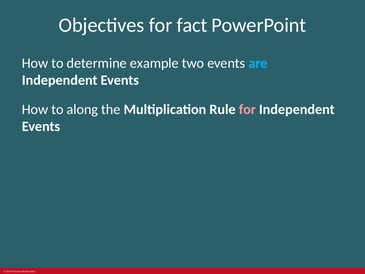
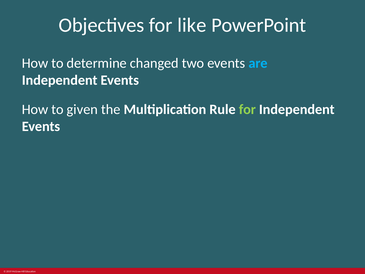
fact: fact -> like
example: example -> changed
along: along -> given
for at (247, 109) colour: pink -> light green
